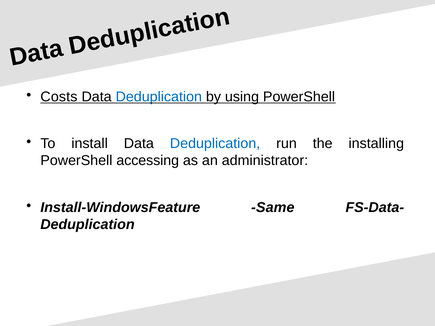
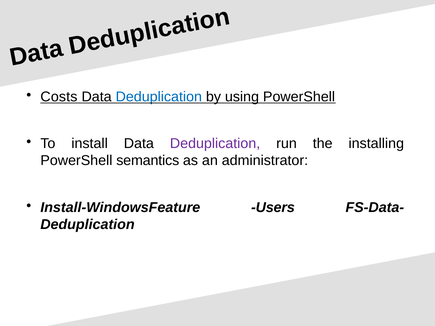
Deduplication at (215, 144) colour: blue -> purple
accessing: accessing -> semantics
Same: Same -> Users
